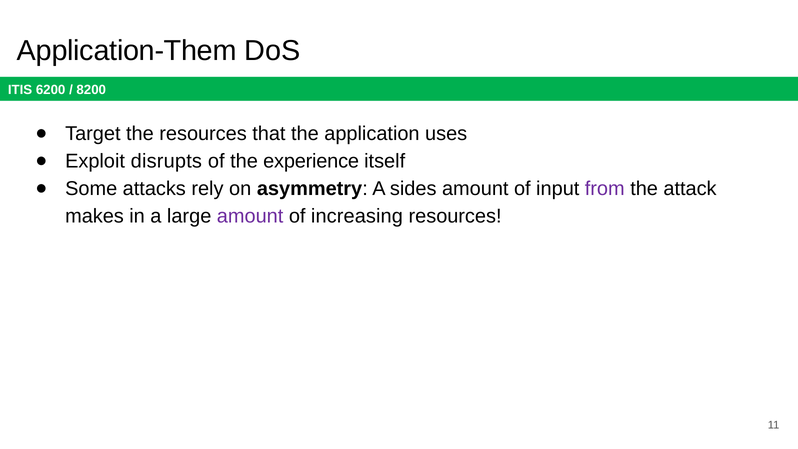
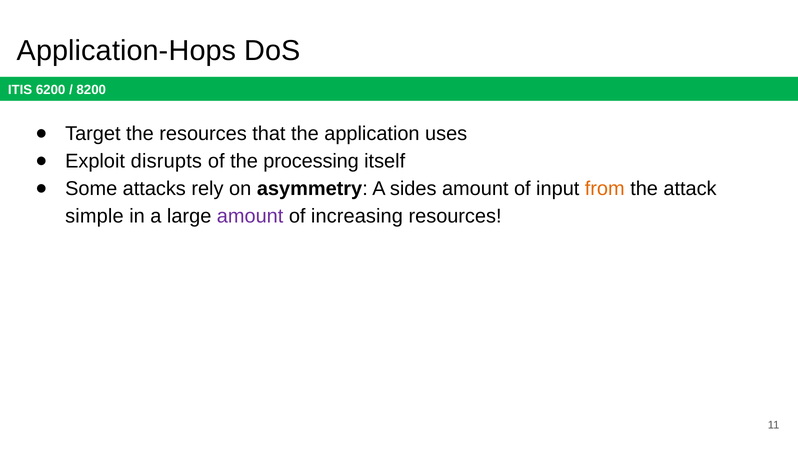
Application-Them: Application-Them -> Application-Hops
experience: experience -> processing
from colour: purple -> orange
makes: makes -> simple
